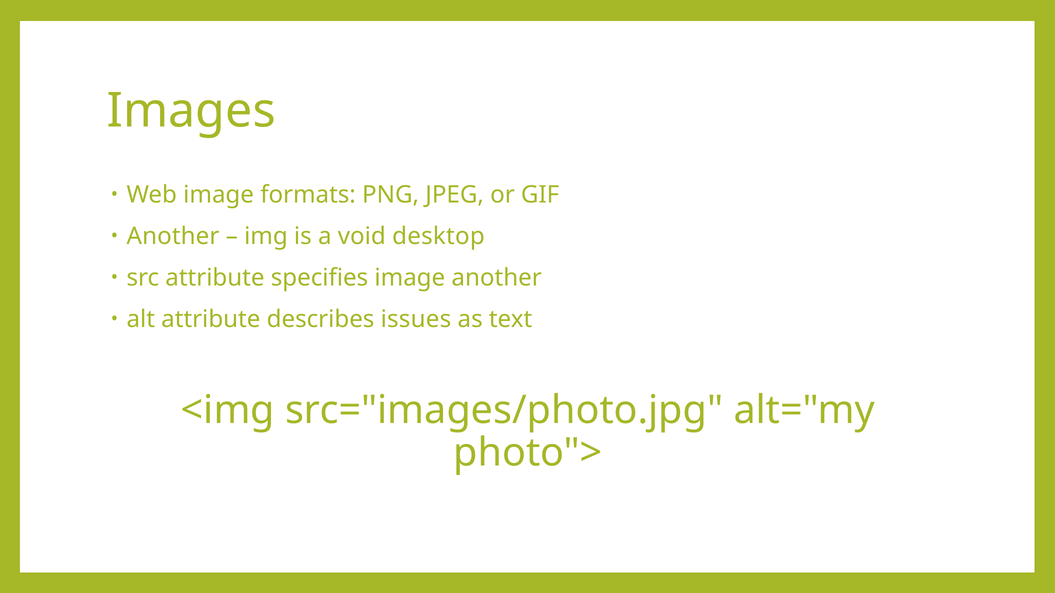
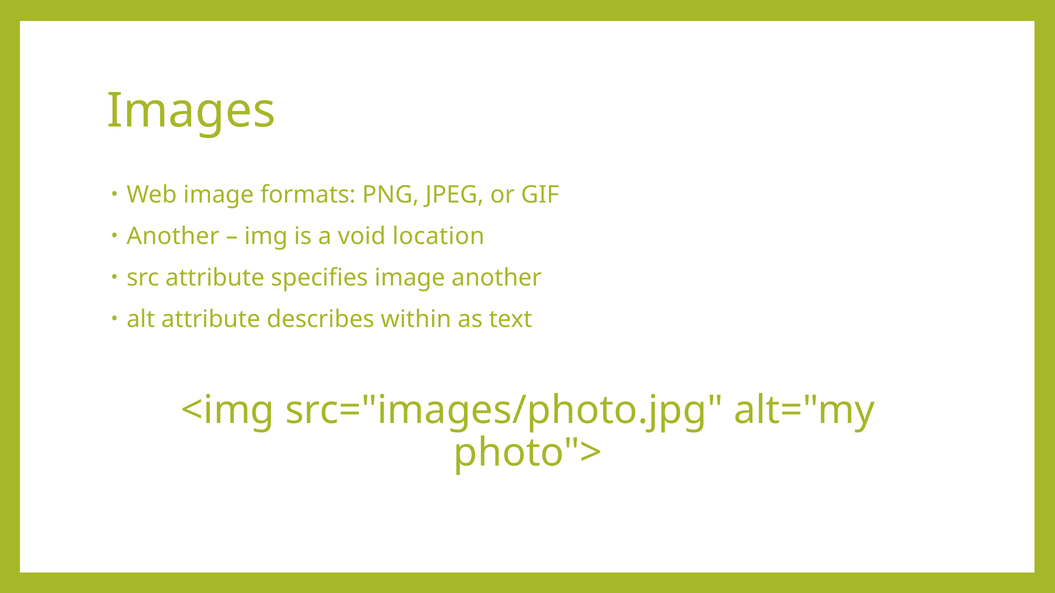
desktop: desktop -> location
issues: issues -> within
